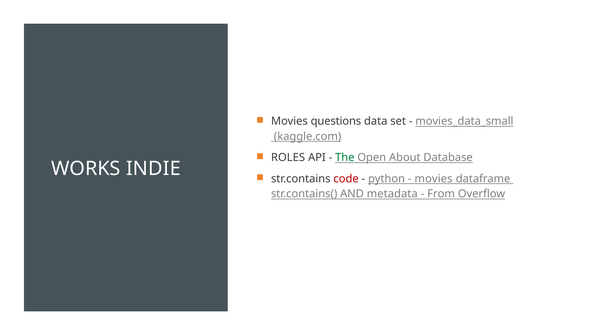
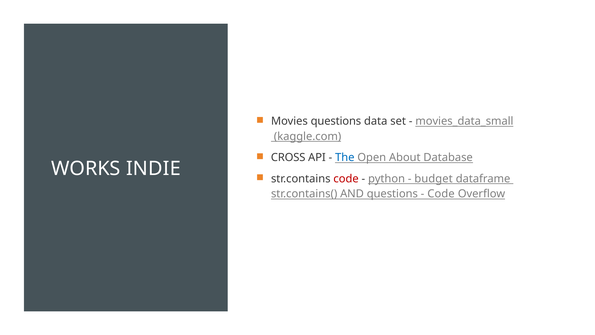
ROLES: ROLES -> CROSS
The colour: green -> blue
movies at (434, 179): movies -> budget
AND metadata: metadata -> questions
From at (441, 194): From -> Code
